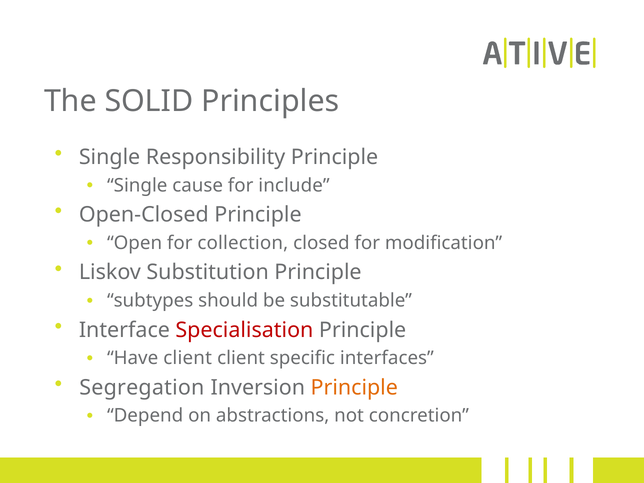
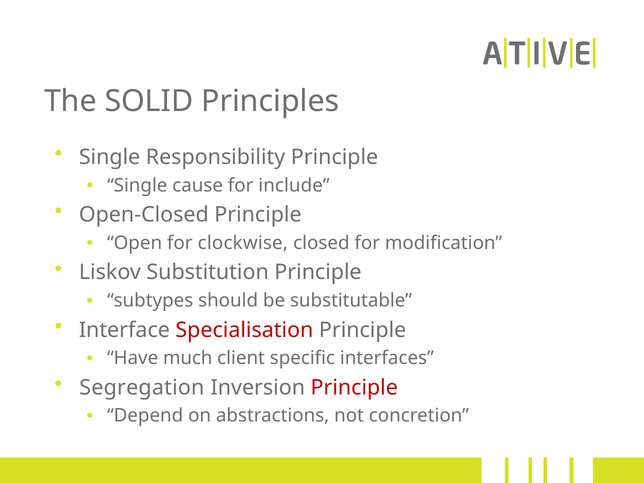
collection: collection -> clockwise
Have client: client -> much
Principle at (354, 388) colour: orange -> red
